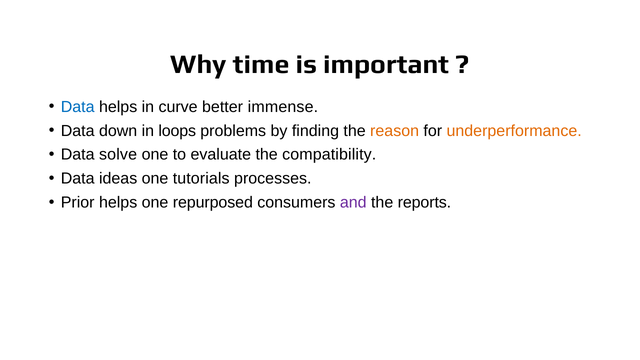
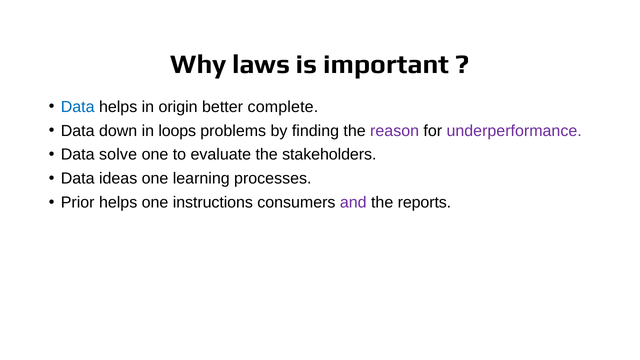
time: time -> laws
curve: curve -> origin
immense: immense -> complete
reason colour: orange -> purple
underperformance colour: orange -> purple
compatibility: compatibility -> stakeholders
tutorials: tutorials -> learning
repurposed: repurposed -> instructions
